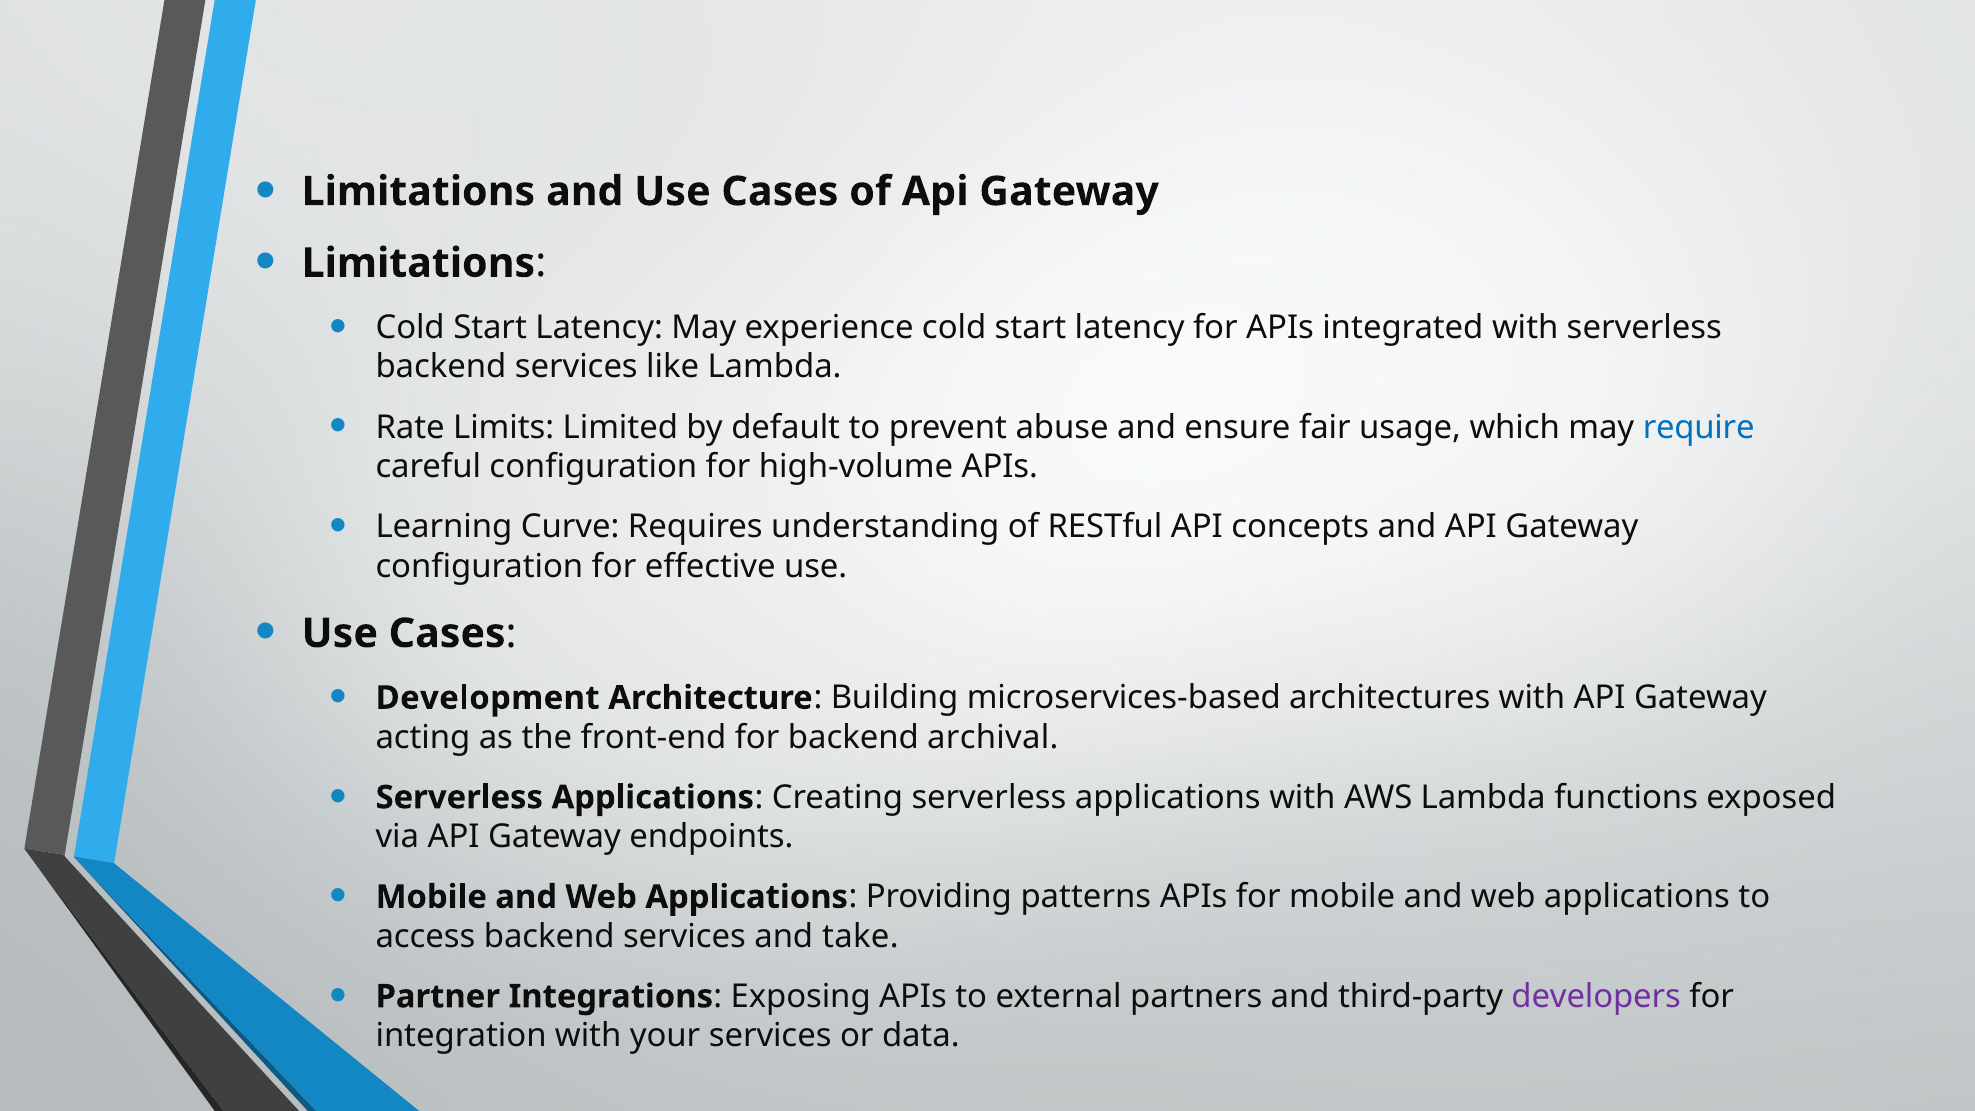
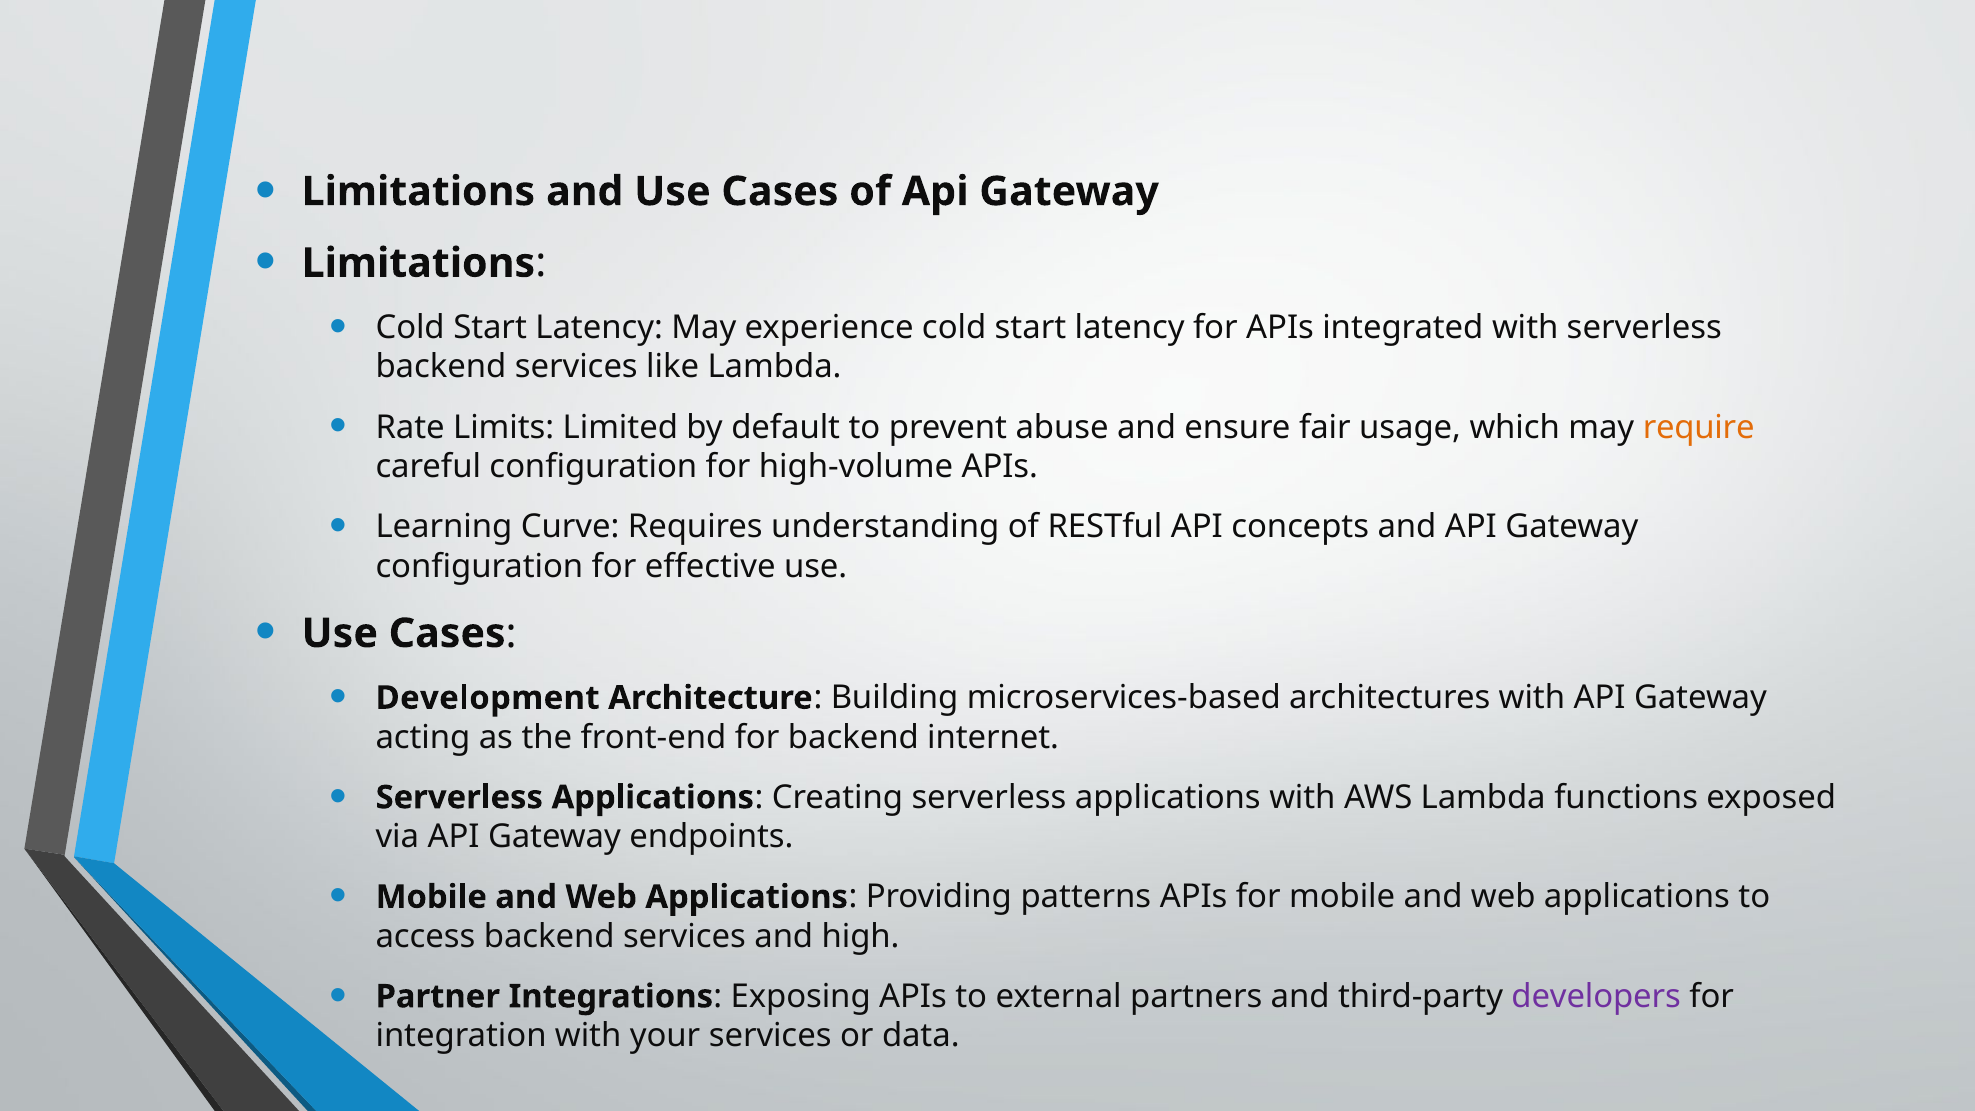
require colour: blue -> orange
archival: archival -> internet
take: take -> high
